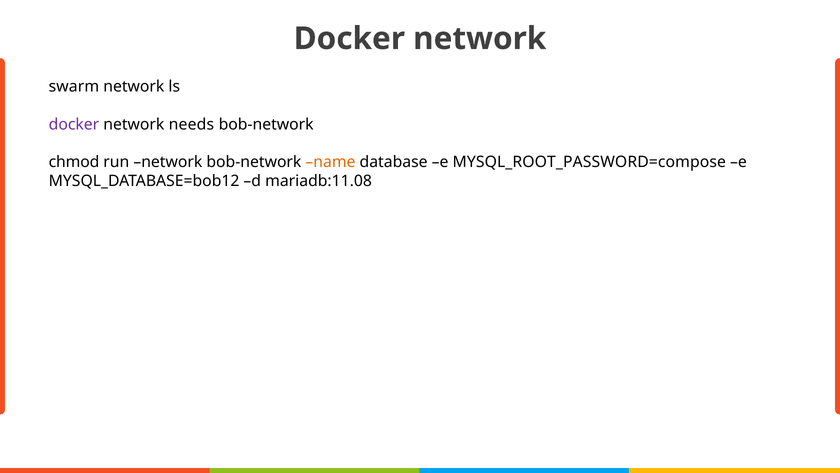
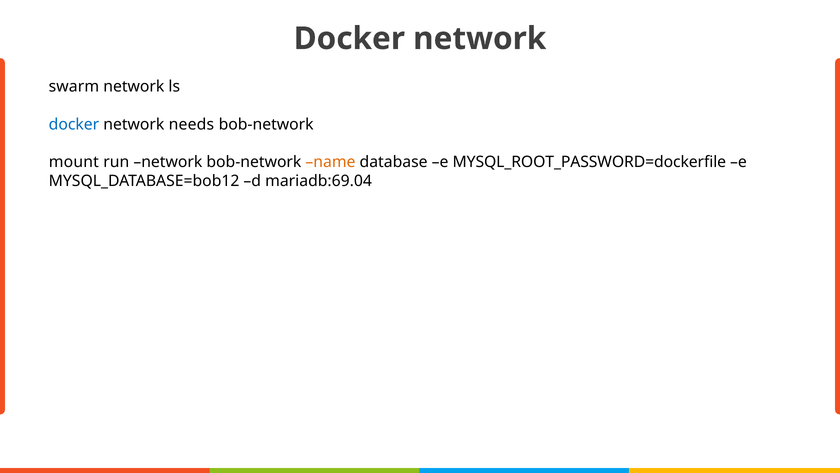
docker at (74, 124) colour: purple -> blue
chmod: chmod -> mount
MYSQL_ROOT_PASSWORD=compose: MYSQL_ROOT_PASSWORD=compose -> MYSQL_ROOT_PASSWORD=dockerfile
mariadb:11.08: mariadb:11.08 -> mariadb:69.04
